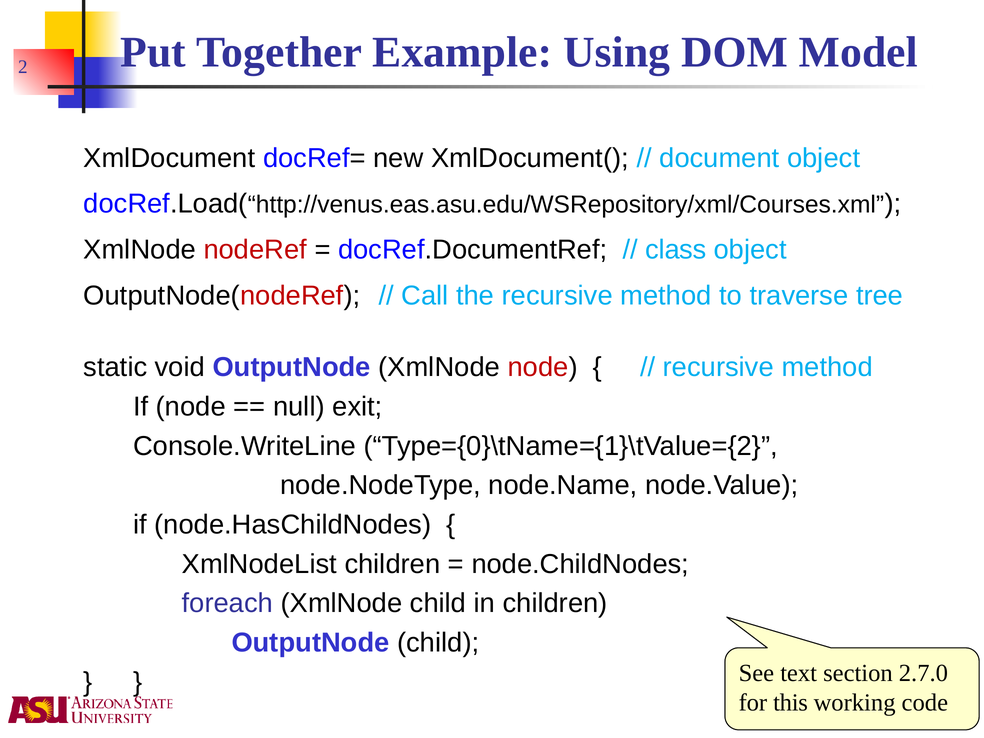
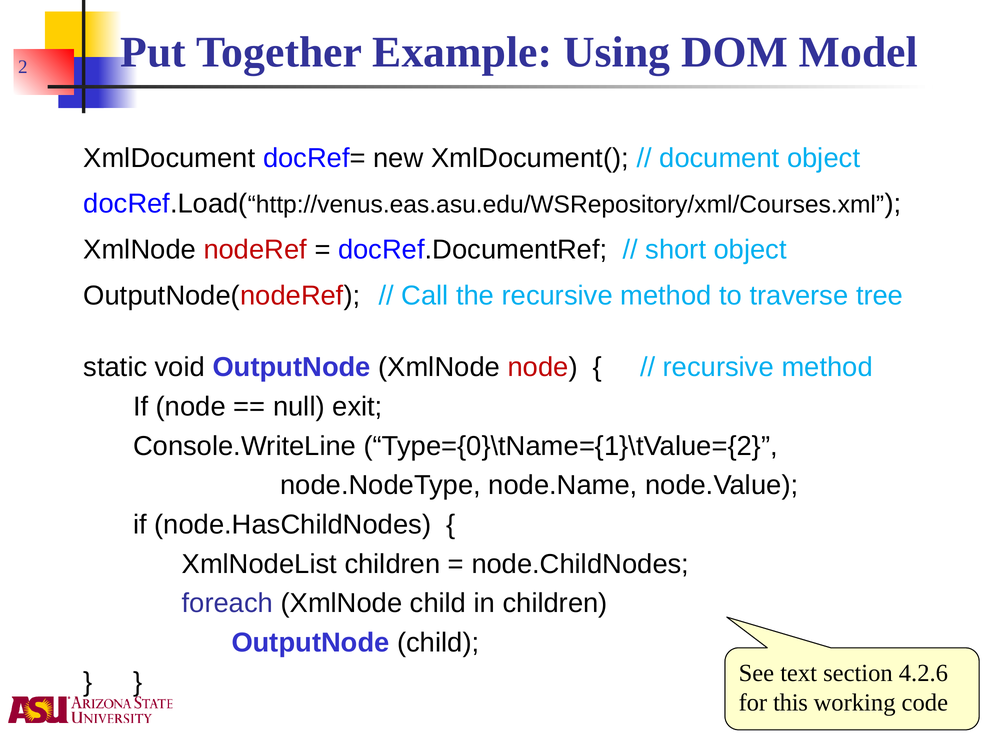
class: class -> short
2.7.0: 2.7.0 -> 4.2.6
